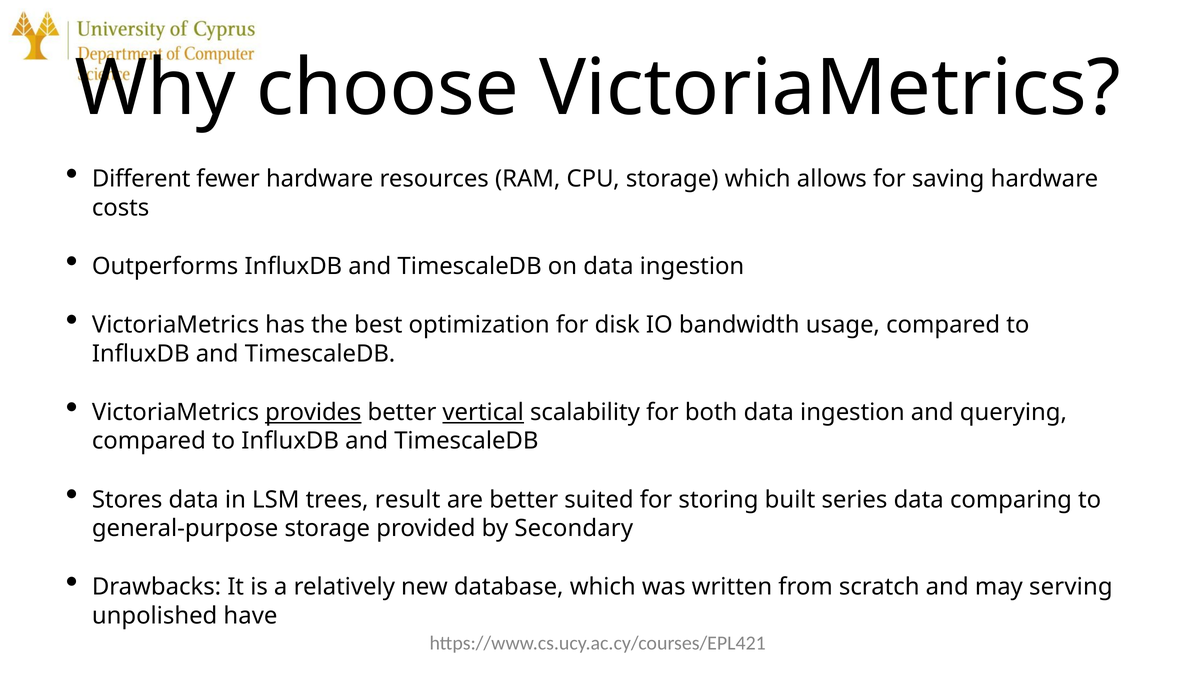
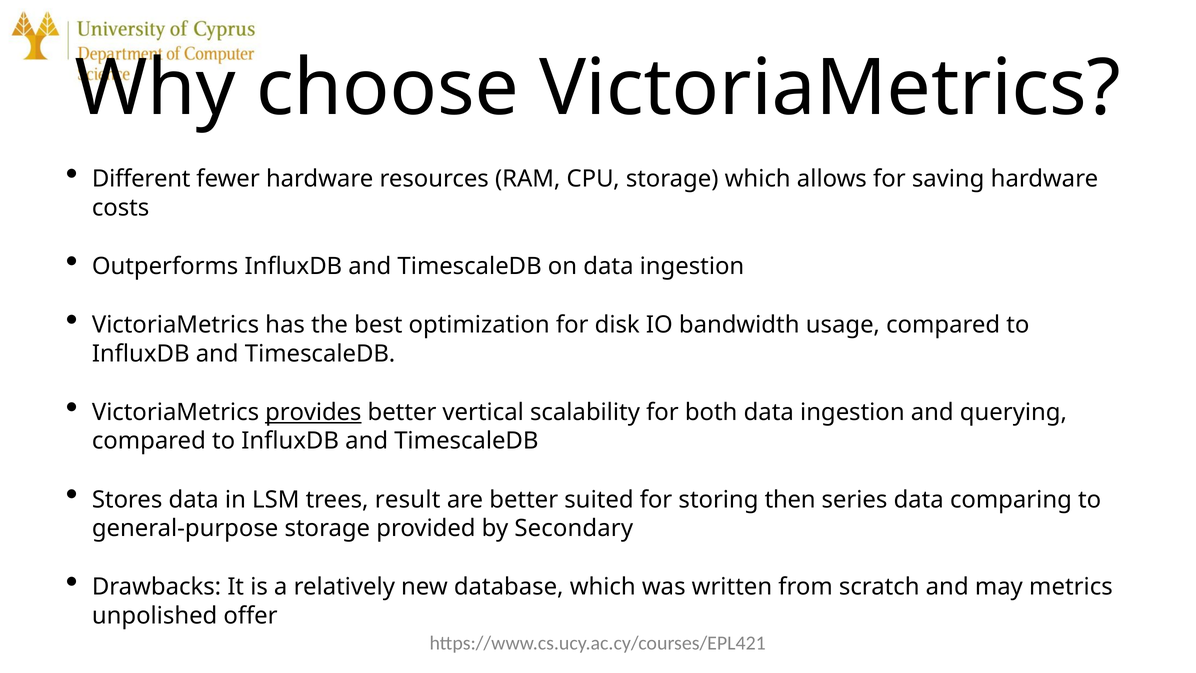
vertical underline: present -> none
built: built -> then
serving: serving -> metrics
have: have -> offer
